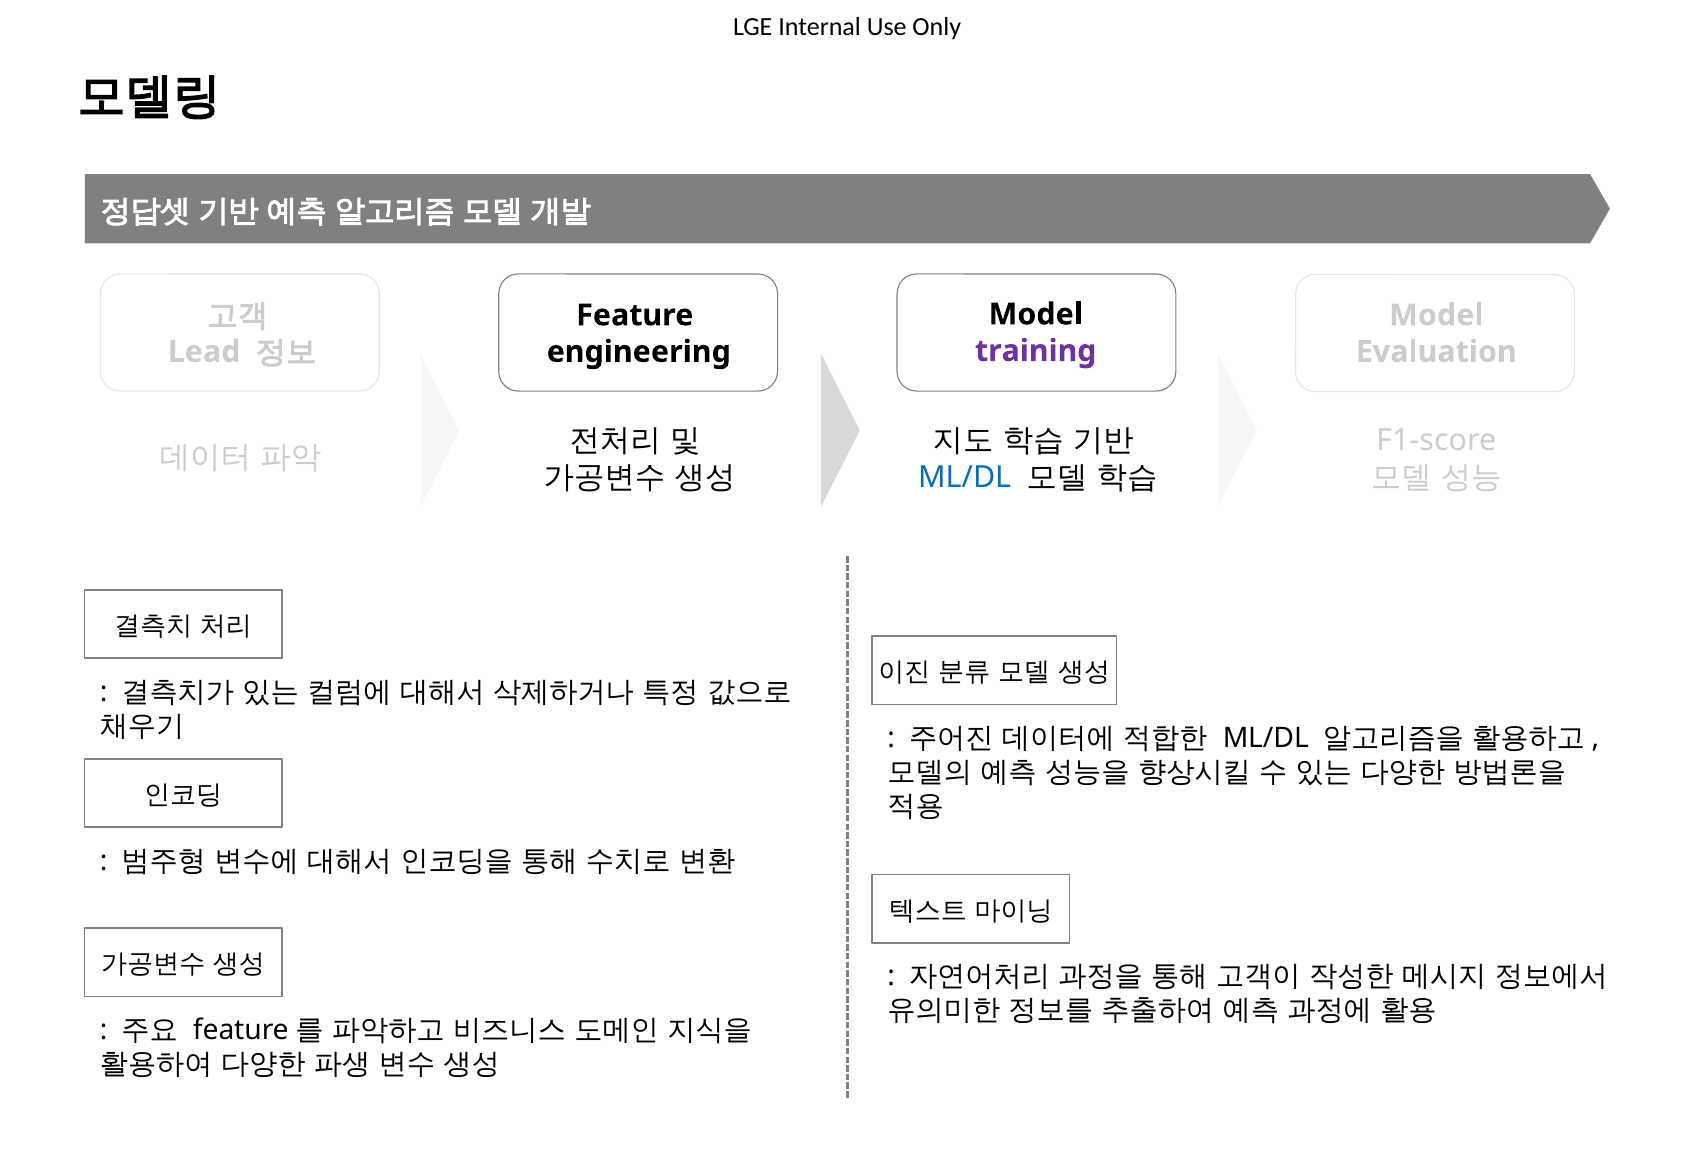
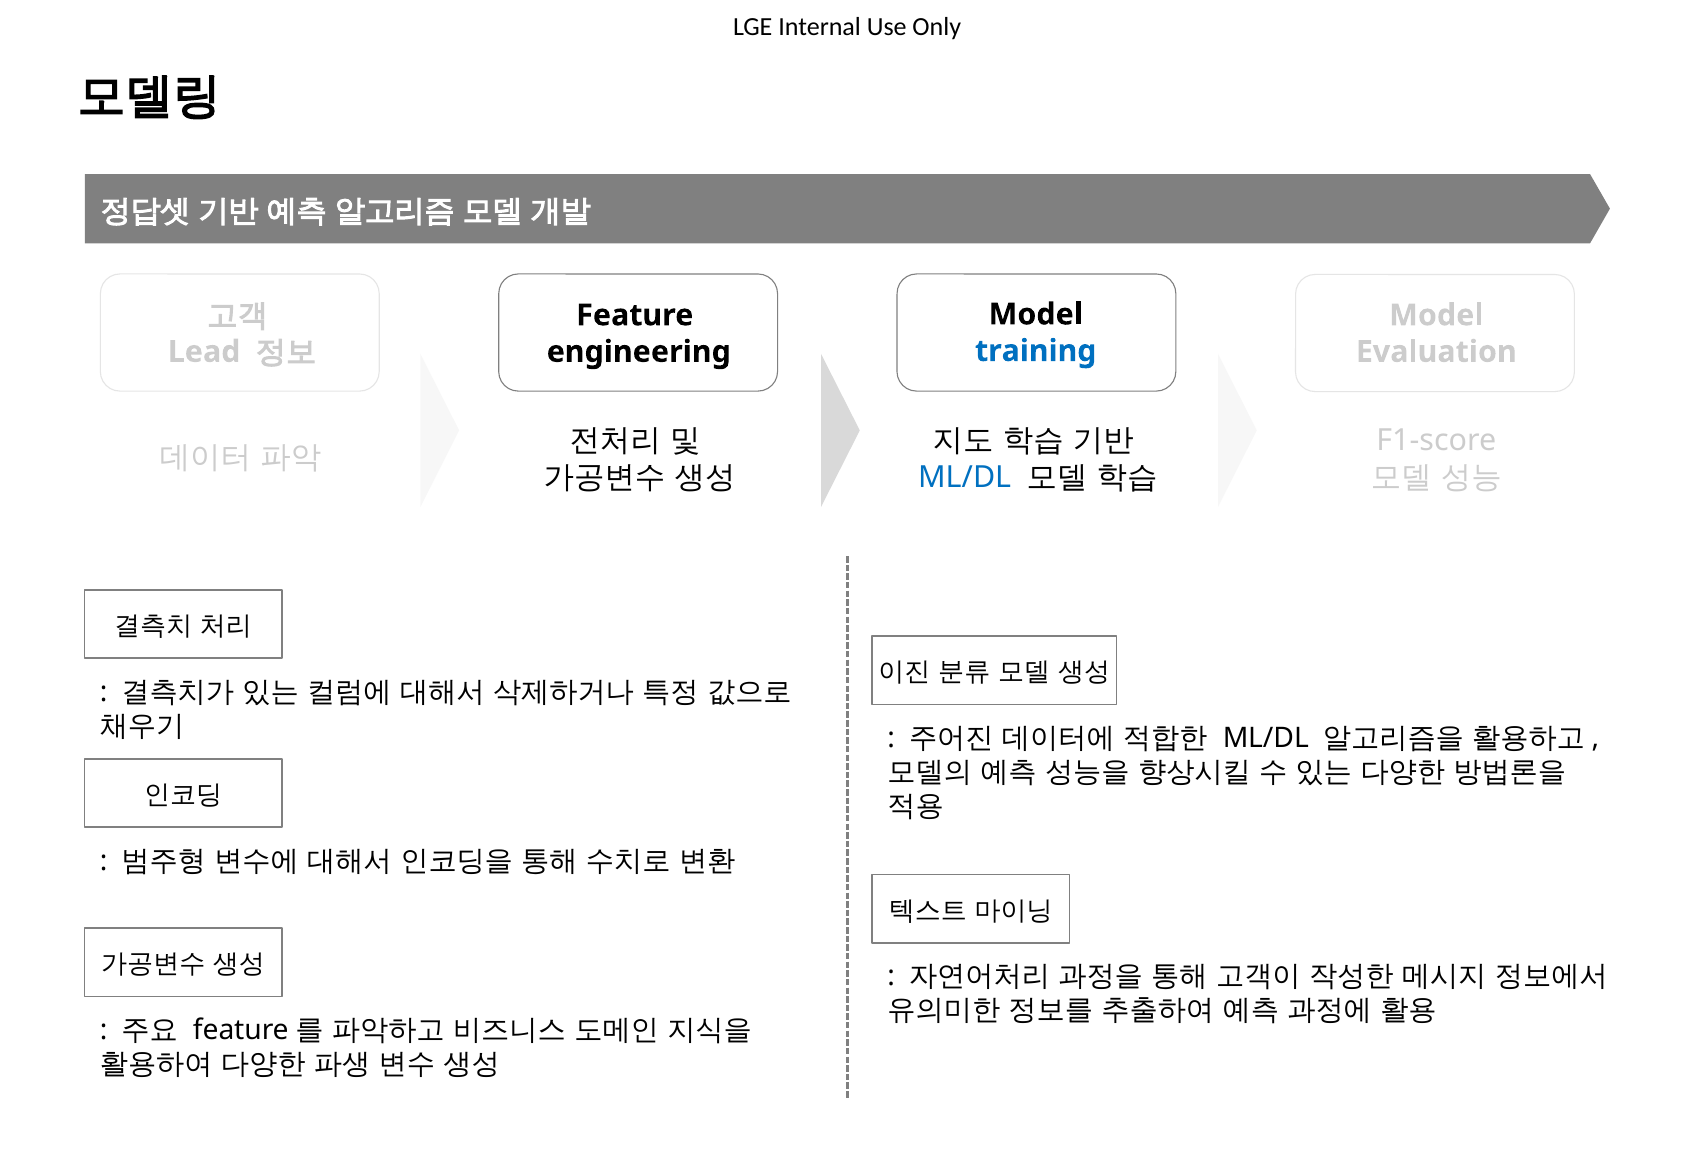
training colour: purple -> blue
